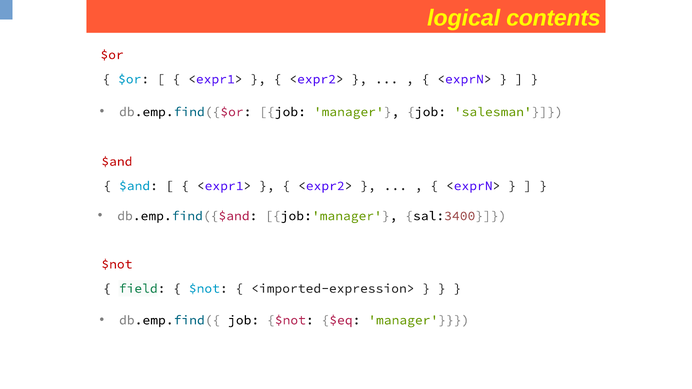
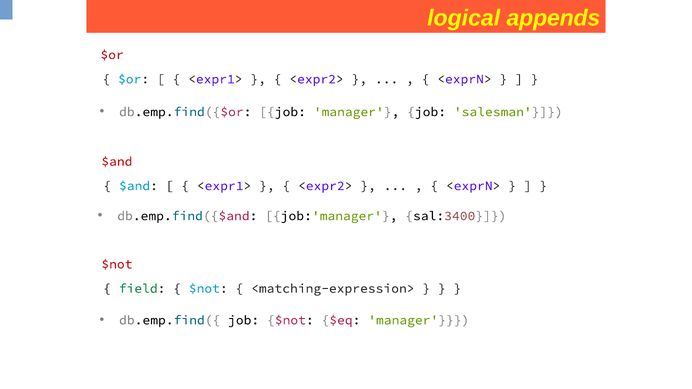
contents: contents -> appends
<imported-expression>: <imported-expression> -> <matching-expression>
